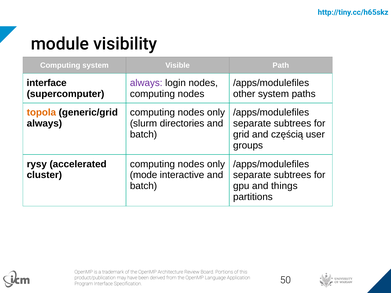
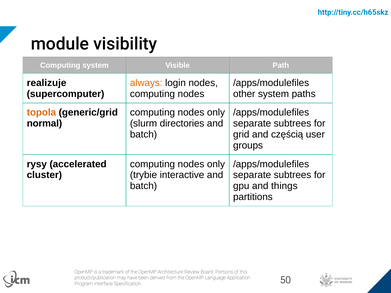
interface at (47, 83): interface -> realizuje
always at (146, 83) colour: purple -> orange
always at (44, 124): always -> normal
mode: mode -> trybie
